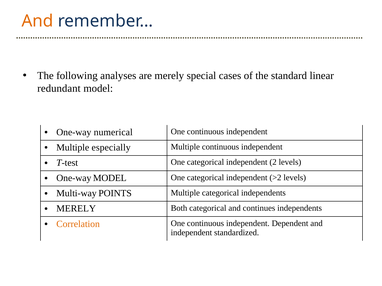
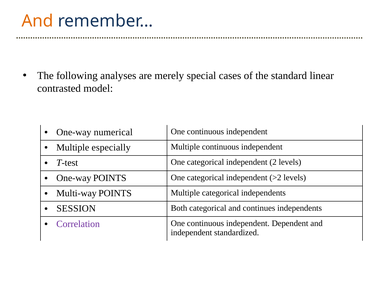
redundant: redundant -> contrasted
One-way MODEL: MODEL -> POINTS
MERELY at (76, 209): MERELY -> SESSION
Correlation colour: orange -> purple
